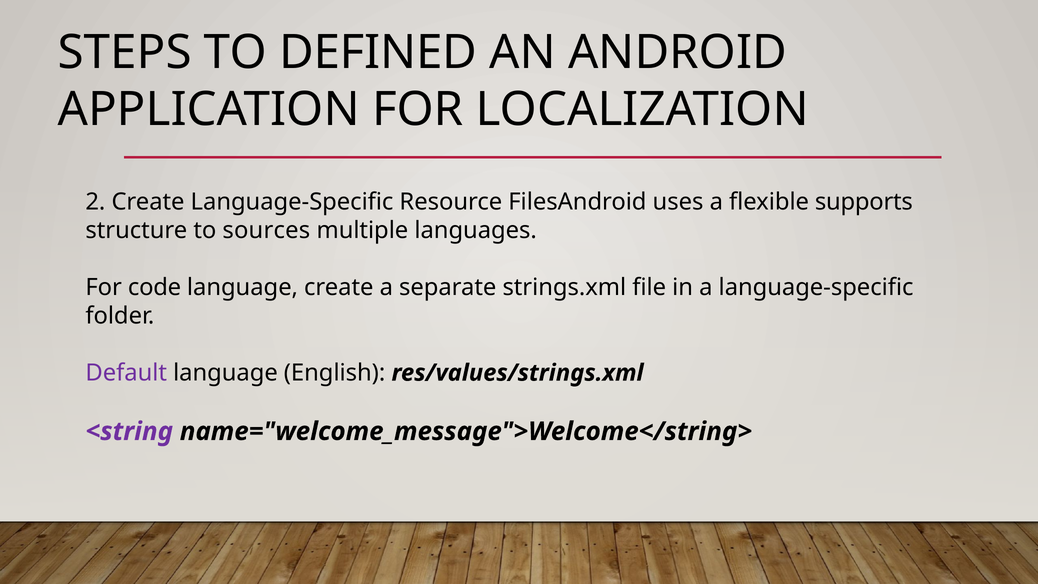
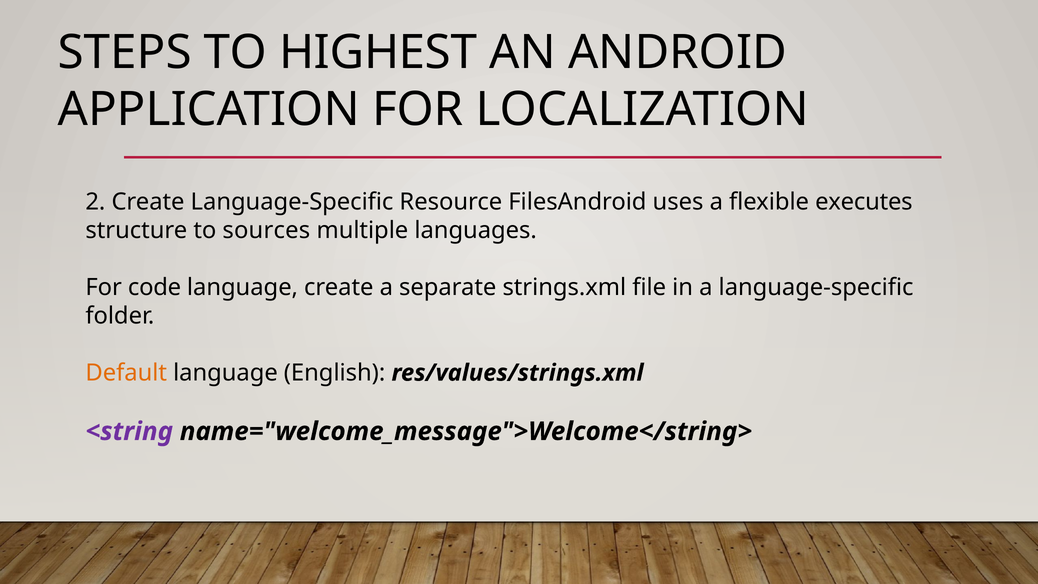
DEFINED: DEFINED -> HIGHEST
supports: supports -> executes
Default colour: purple -> orange
